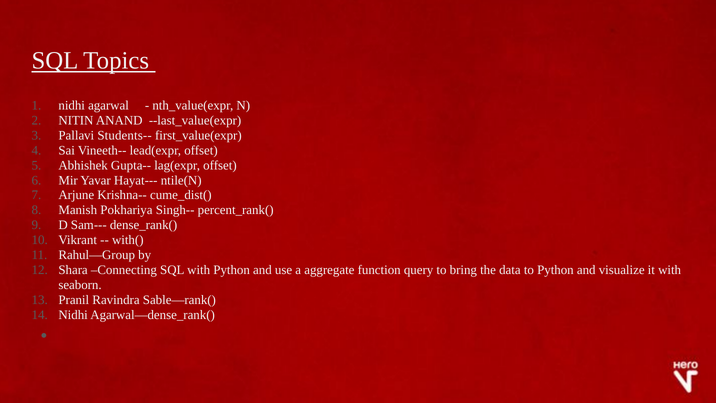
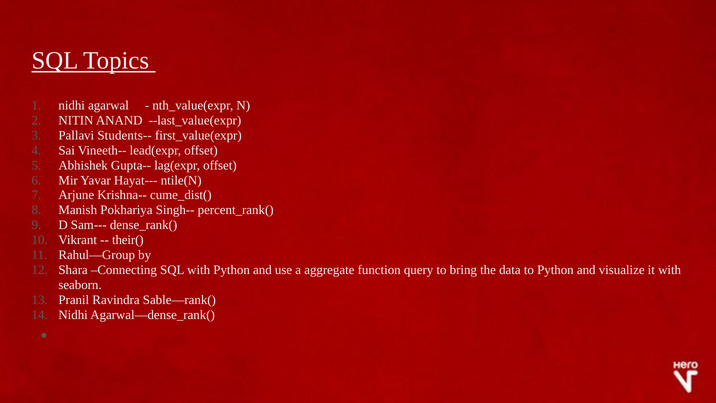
with(: with( -> their(
